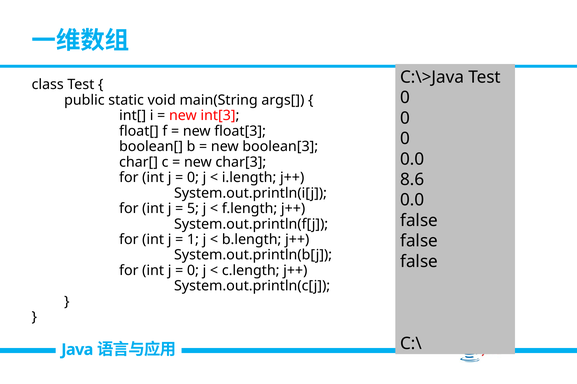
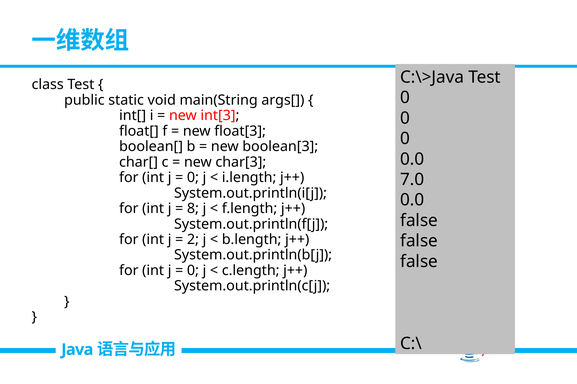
8.6: 8.6 -> 7.0
5: 5 -> 8
1: 1 -> 2
